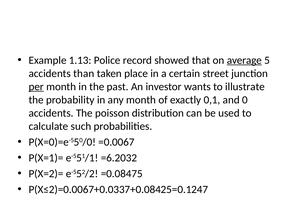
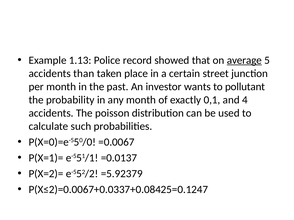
per underline: present -> none
illustrate: illustrate -> pollutant
0: 0 -> 4
=6.2032: =6.2032 -> =0.0137
=0.08475: =0.08475 -> =5.92379
